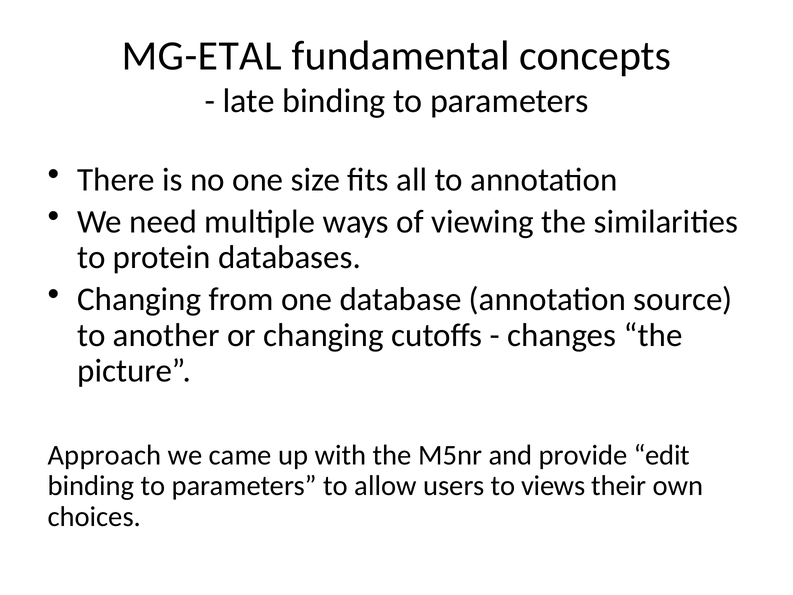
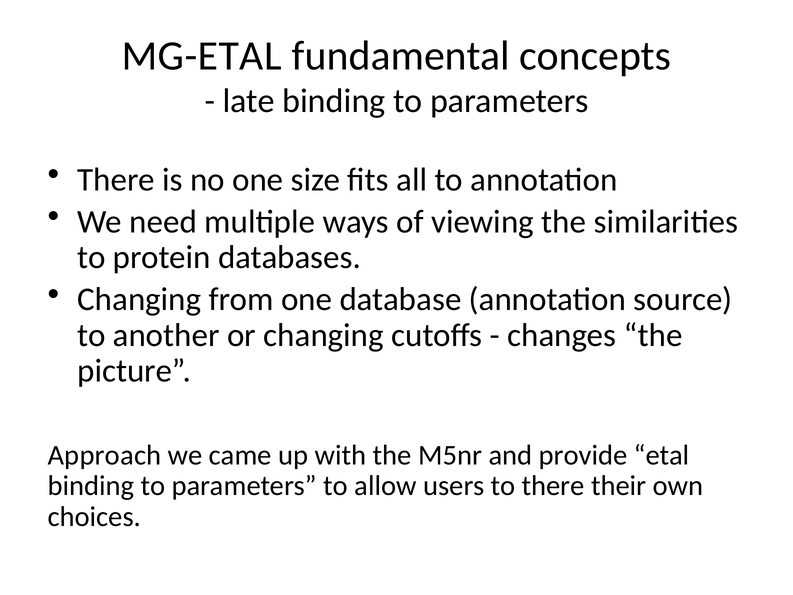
edit: edit -> etal
to views: views -> there
